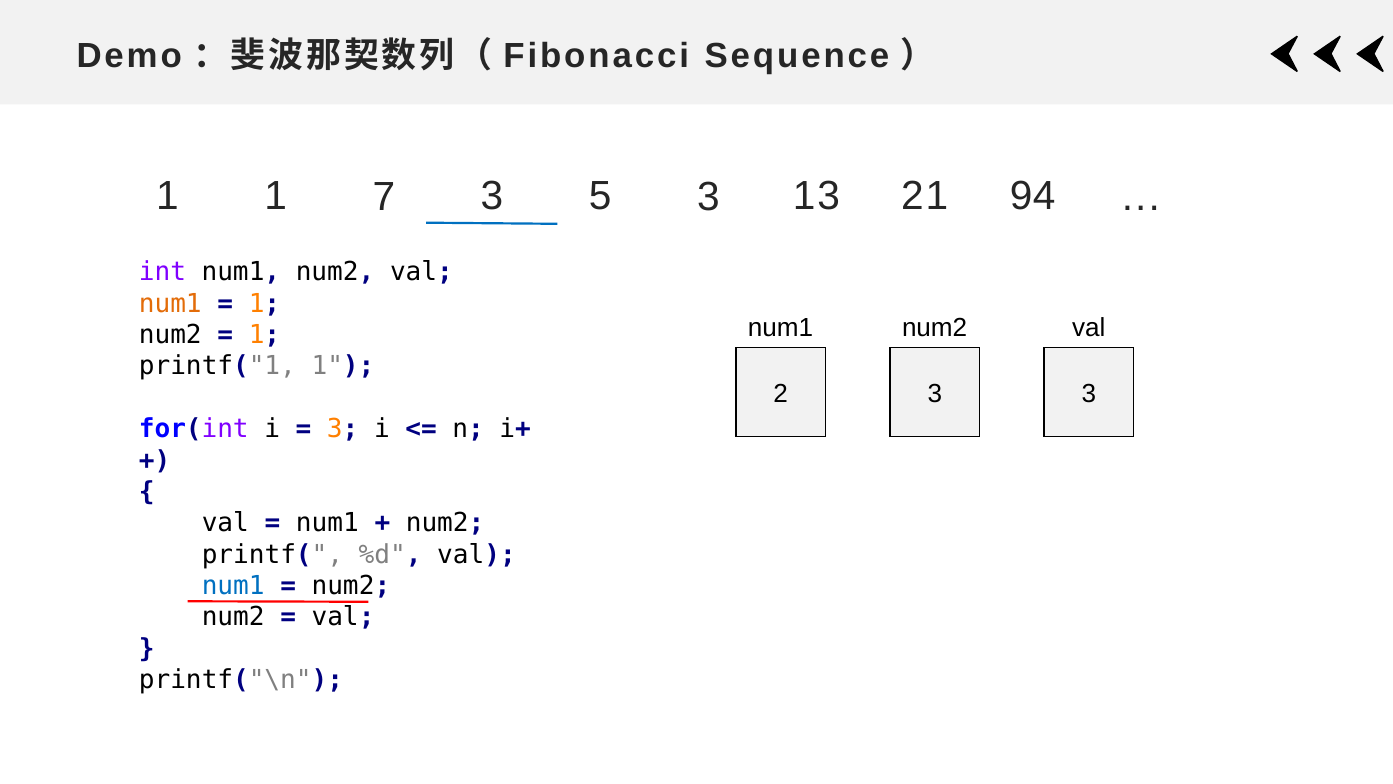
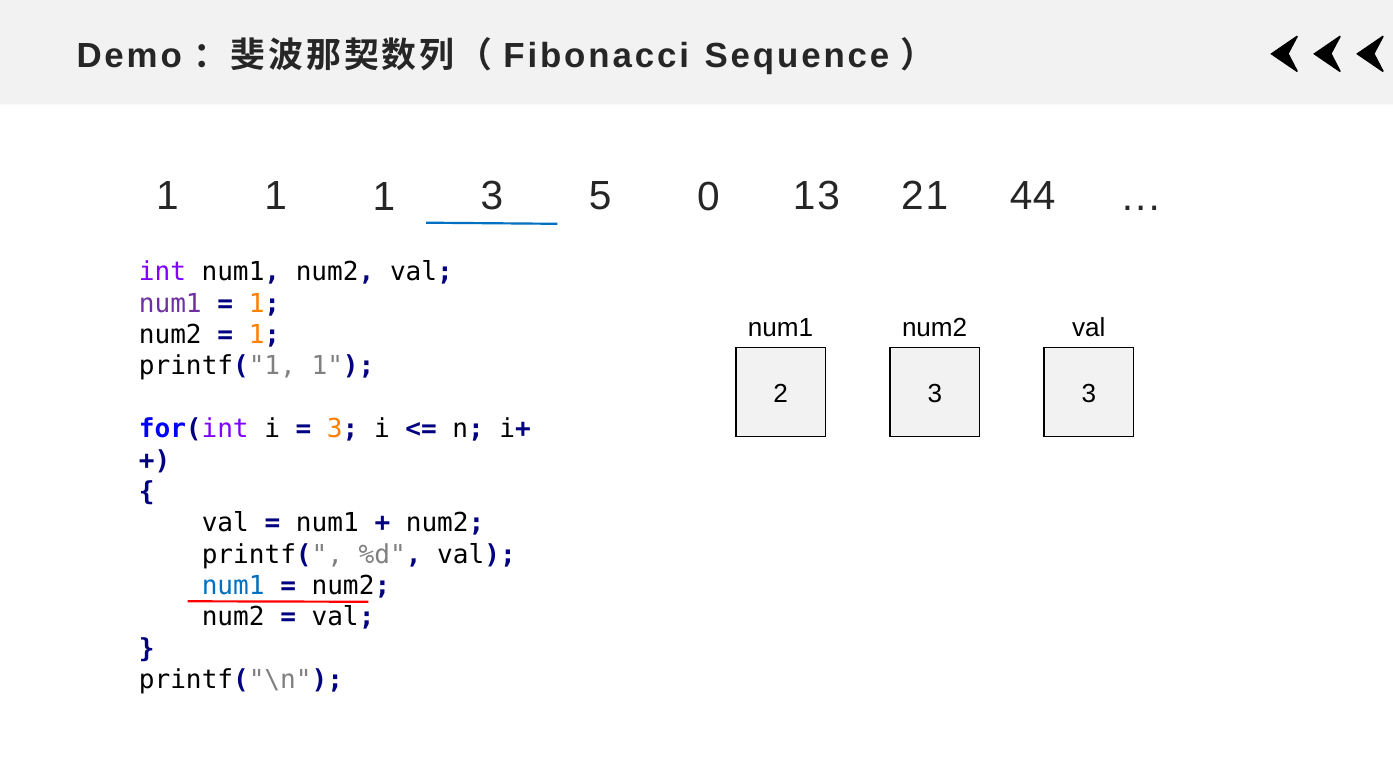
1 1 7: 7 -> 1
5 3: 3 -> 0
94: 94 -> 44
num1 at (170, 303) colour: orange -> purple
